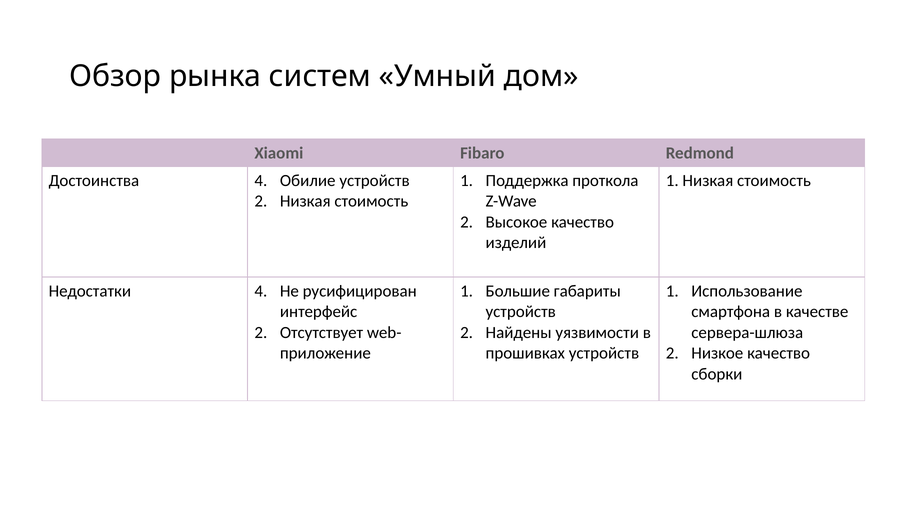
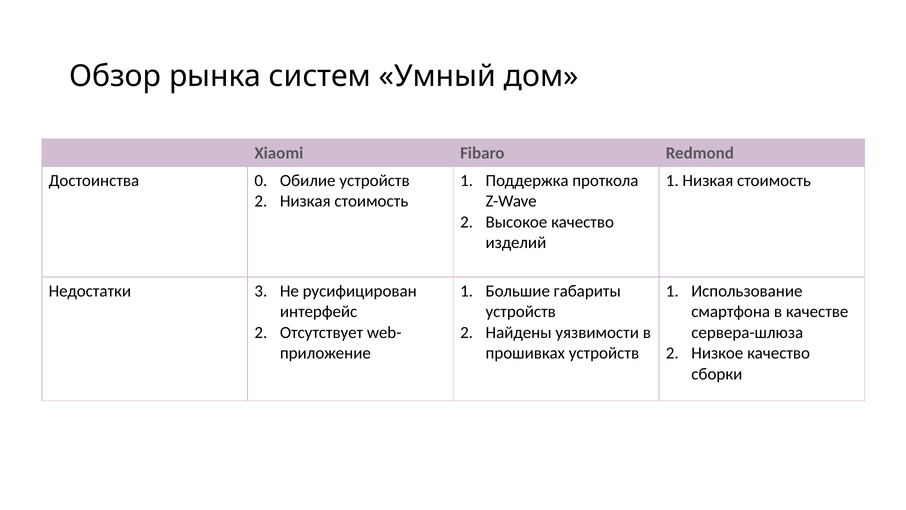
Достоинства 4: 4 -> 0
Недостатки 4: 4 -> 3
